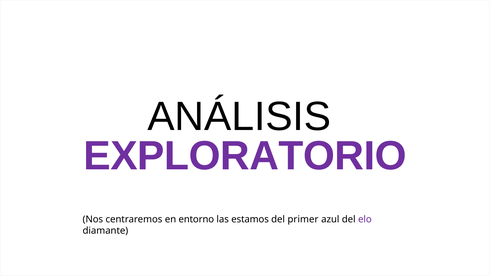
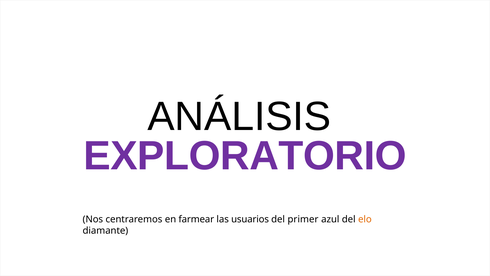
entorno: entorno -> farmear
estamos: estamos -> usuarios
elo colour: purple -> orange
